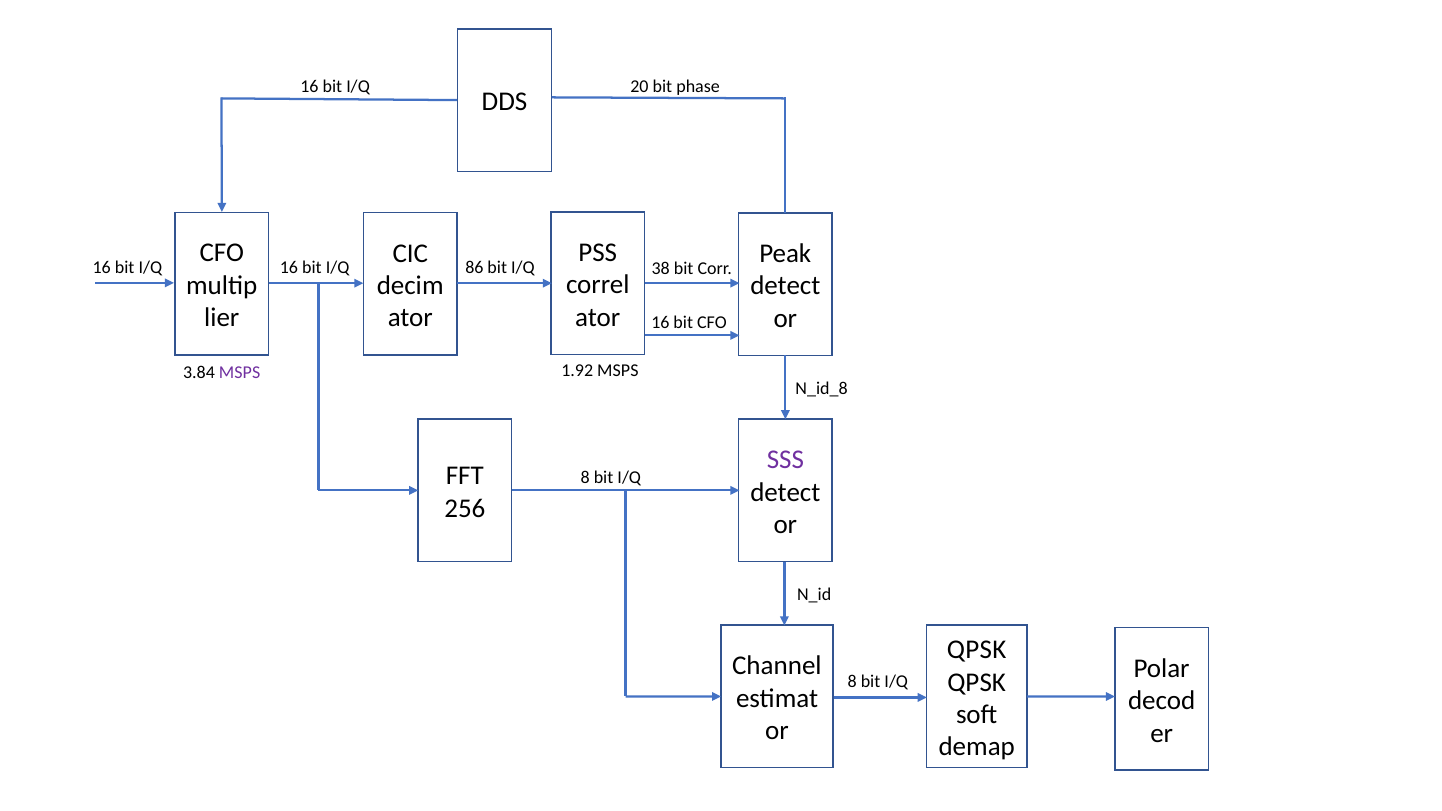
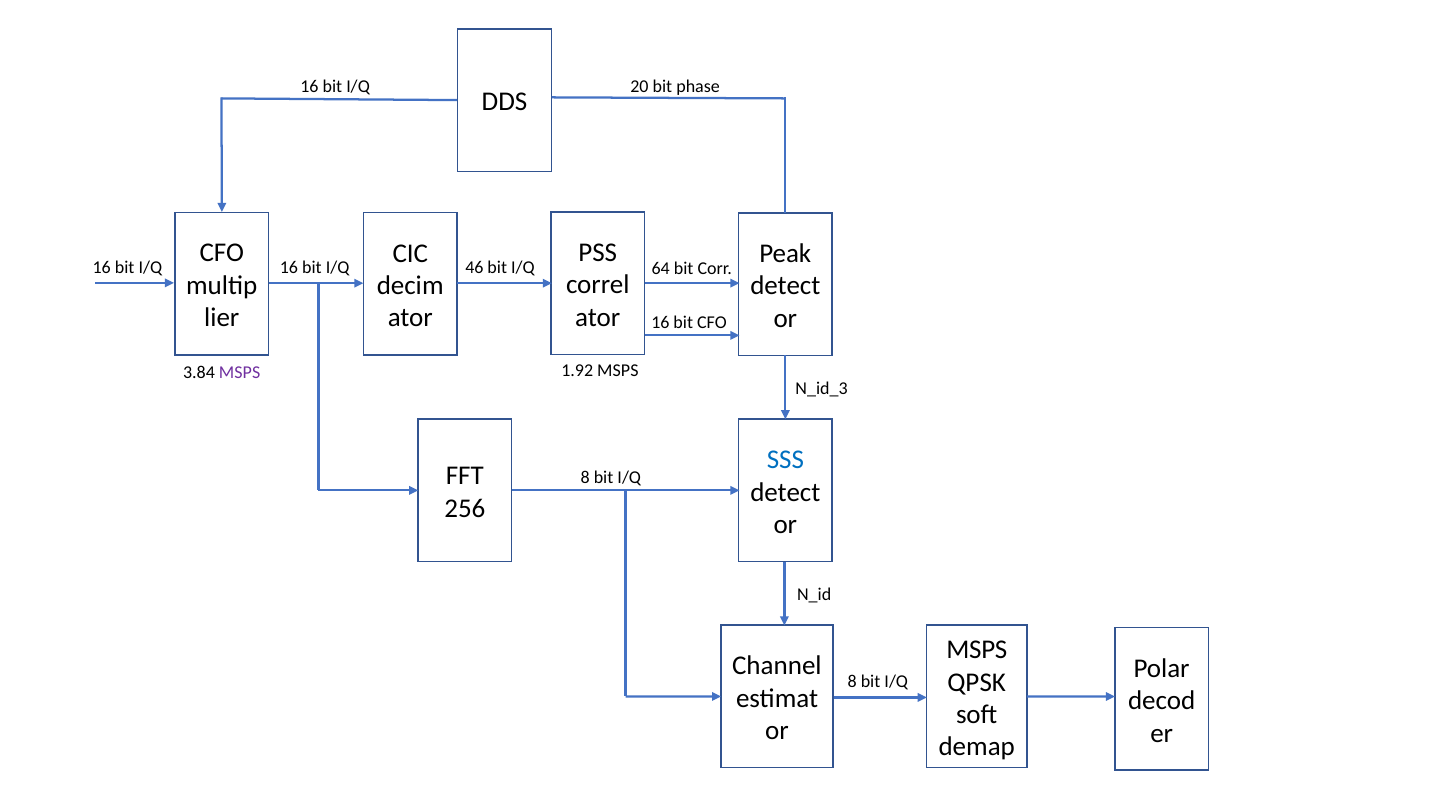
86: 86 -> 46
38: 38 -> 64
N_id_8: N_id_8 -> N_id_3
SSS colour: purple -> blue
QPSK at (977, 650): QPSK -> MSPS
